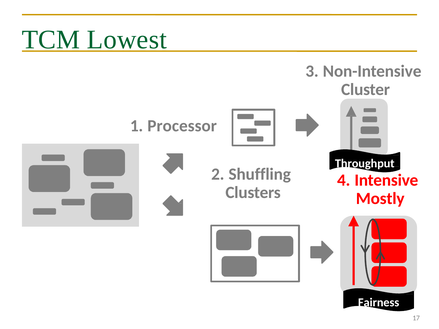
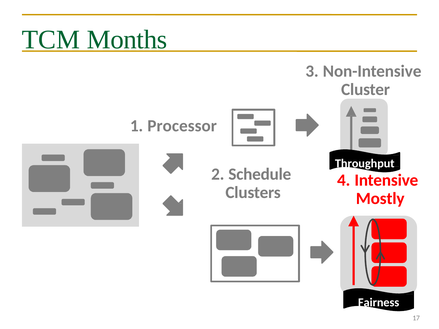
Lowest: Lowest -> Months
Shuffling: Shuffling -> Schedule
